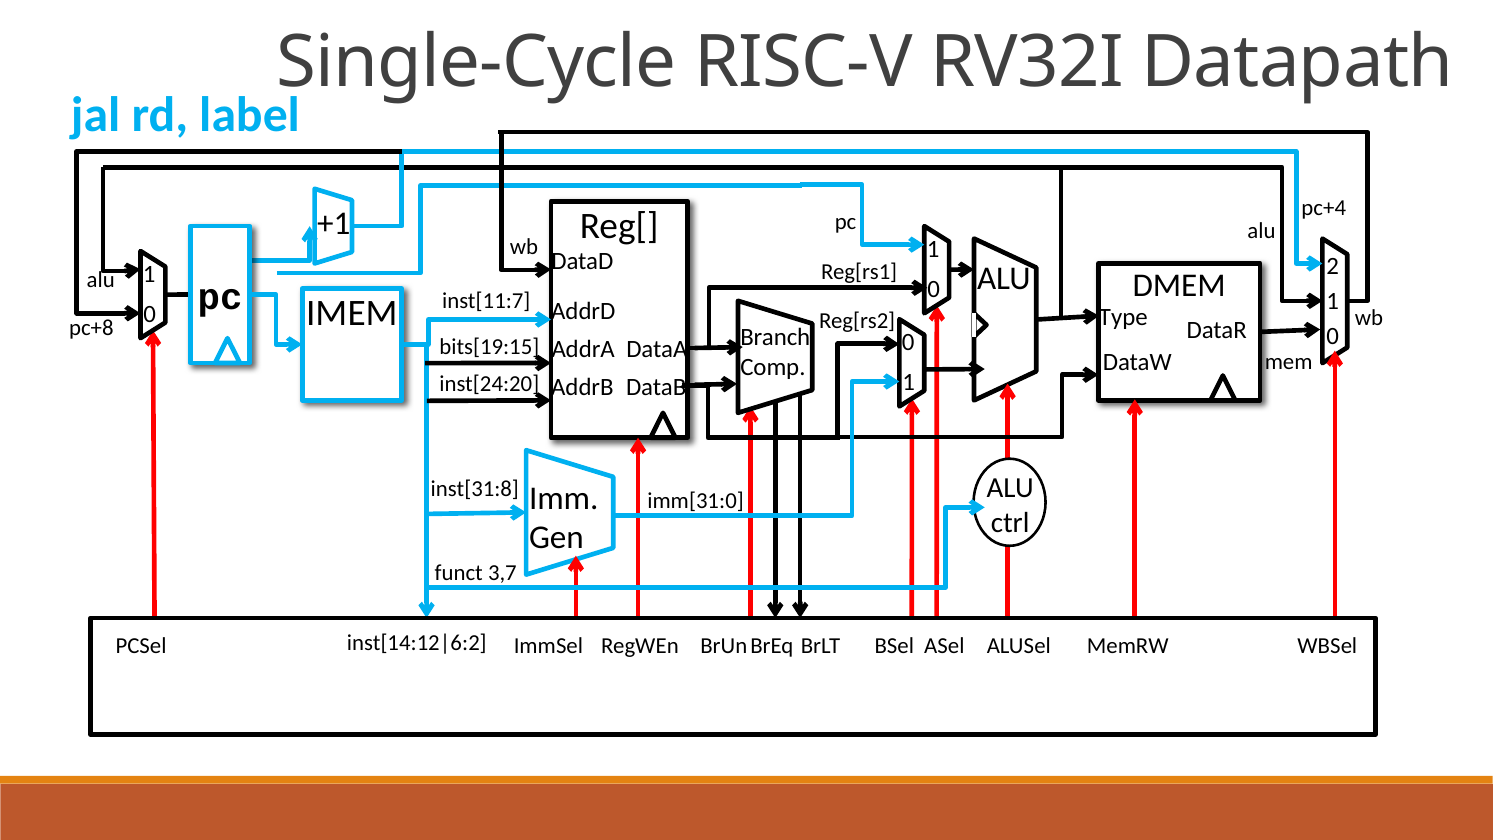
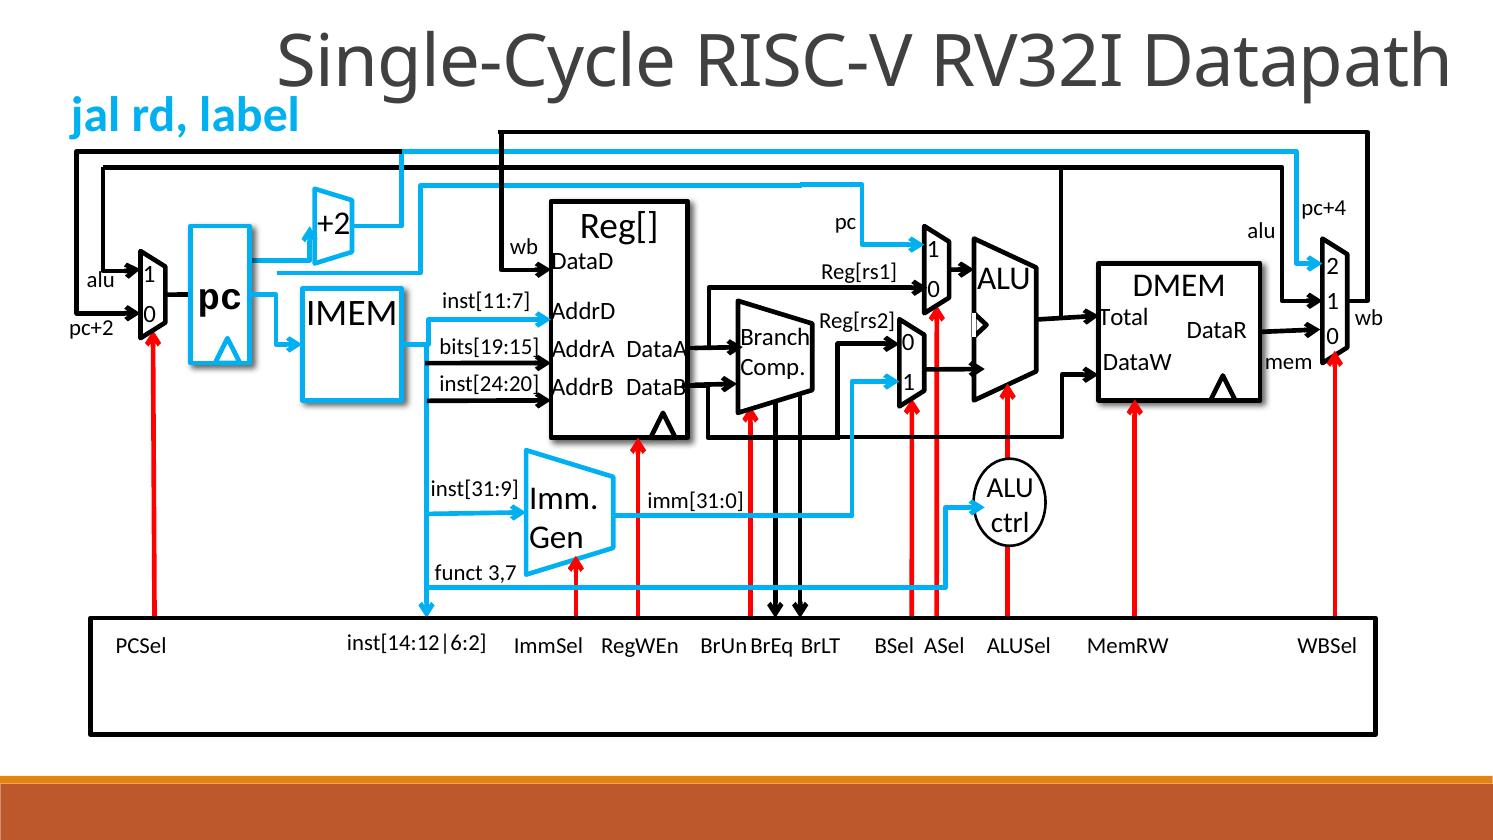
+1: +1 -> +2
Type: Type -> Total
pc+8: pc+8 -> pc+2
inst[31:8: inst[31:8 -> inst[31:9
